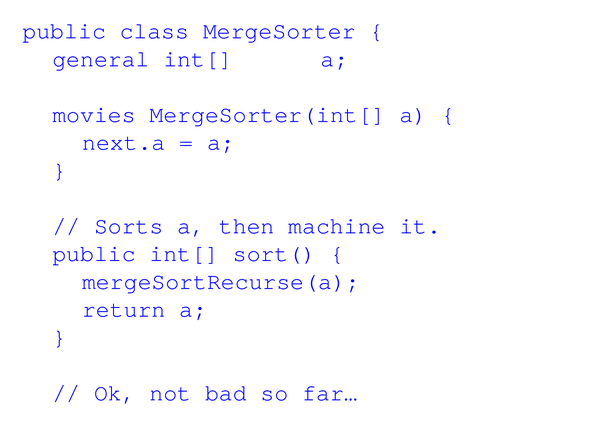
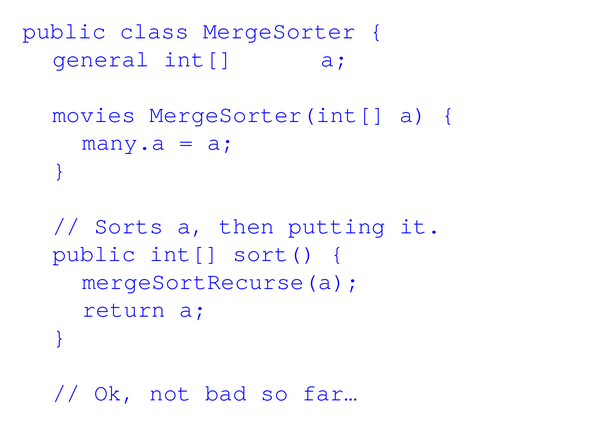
next.a: next.a -> many.a
machine: machine -> putting
